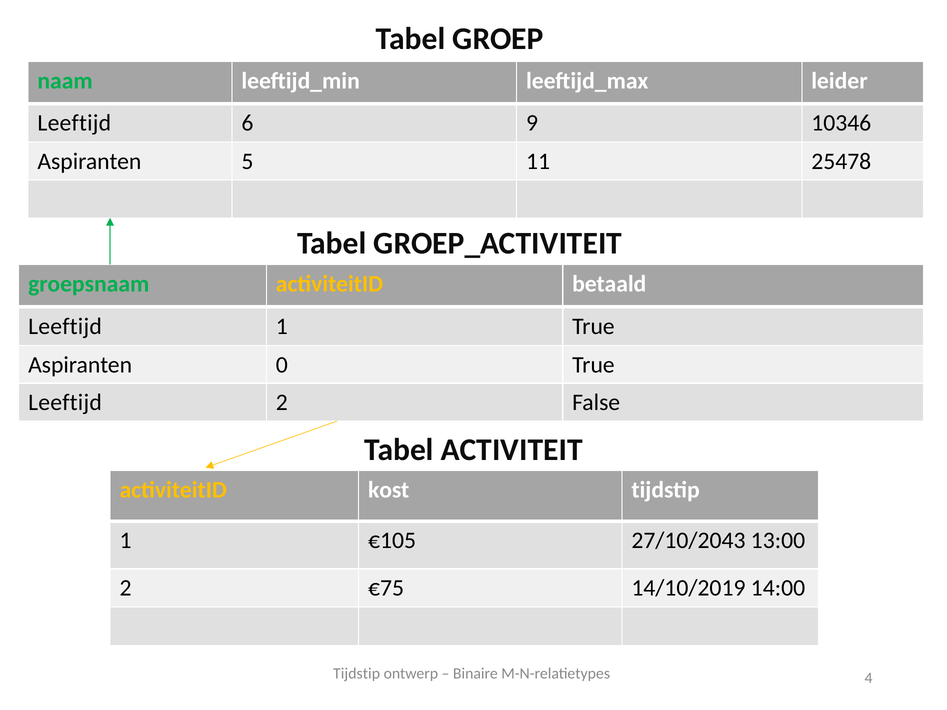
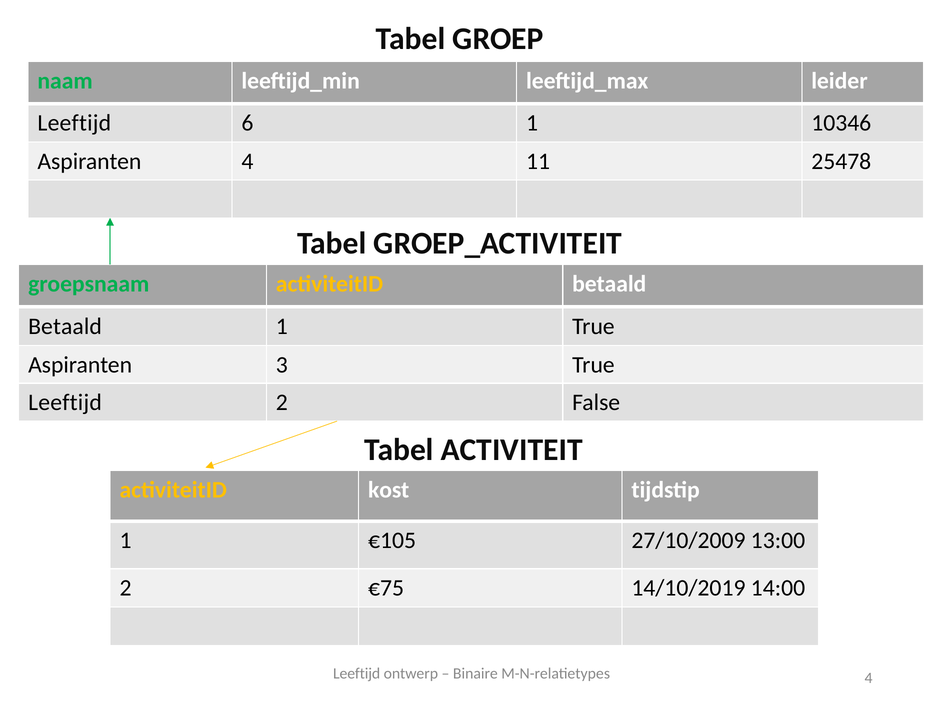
6 9: 9 -> 1
Aspiranten 5: 5 -> 4
Leeftijd at (65, 326): Leeftijd -> Betaald
0: 0 -> 3
27/10/2043: 27/10/2043 -> 27/10/2009
Tijdstip at (357, 674): Tijdstip -> Leeftijd
